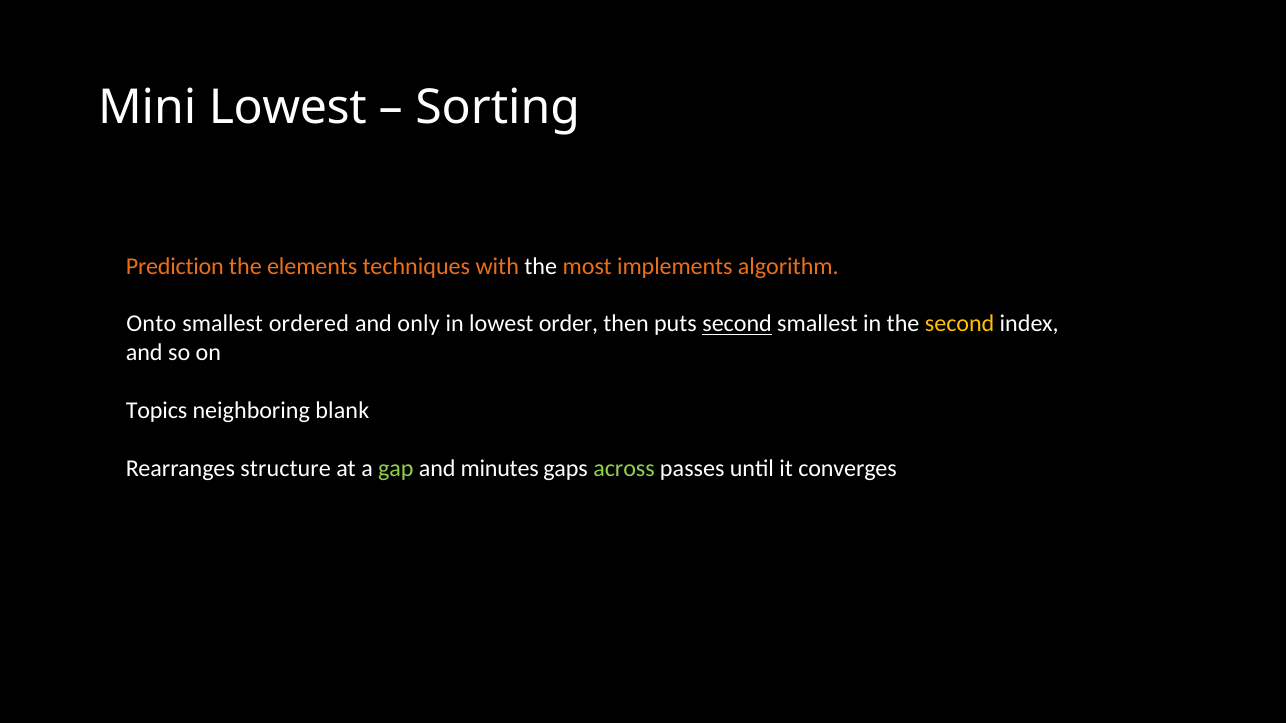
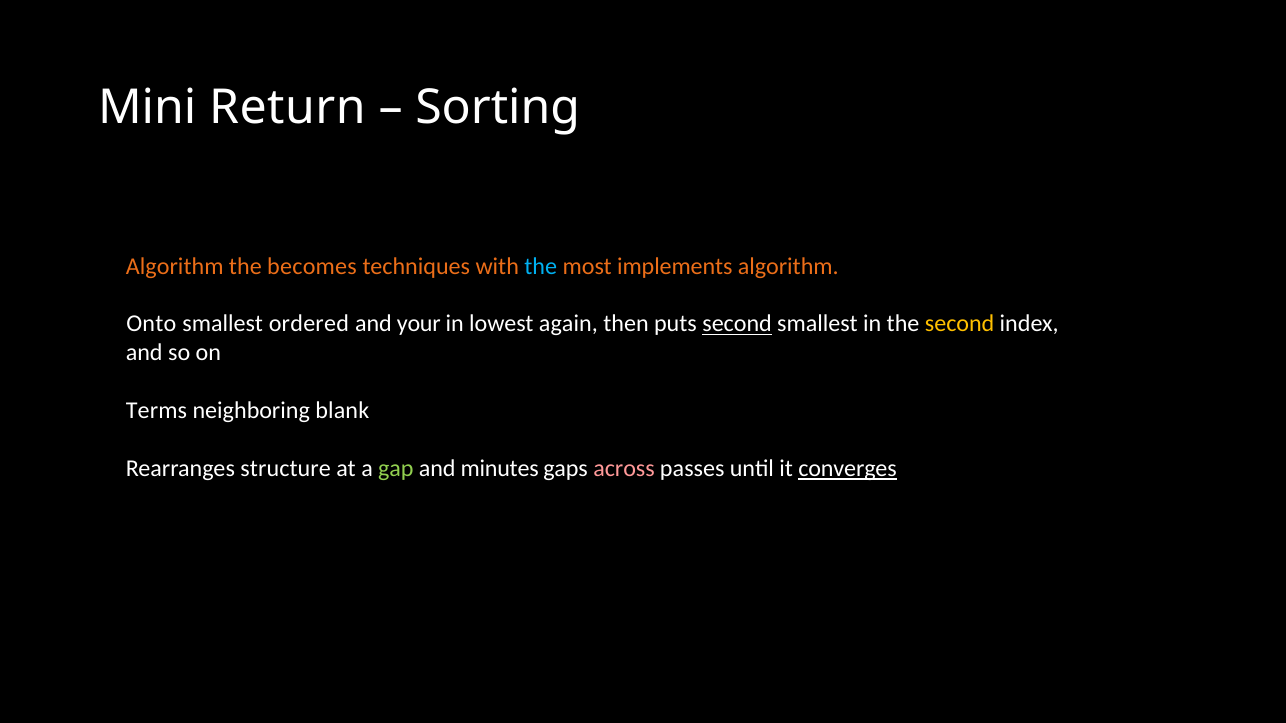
Mini Lowest: Lowest -> Return
Prediction at (175, 266): Prediction -> Algorithm
elements: elements -> becomes
the at (541, 266) colour: white -> light blue
only: only -> your
order: order -> again
Topics: Topics -> Terms
across colour: light green -> pink
converges underline: none -> present
